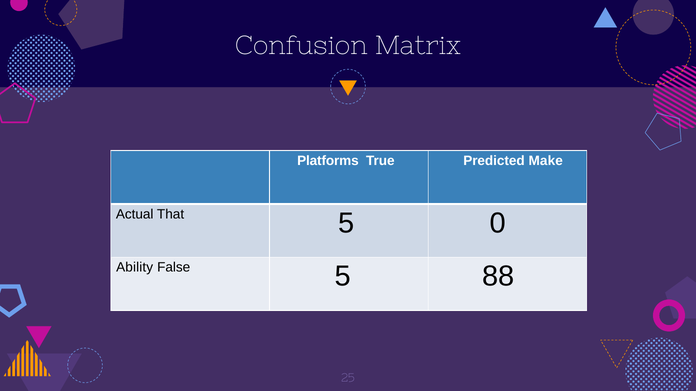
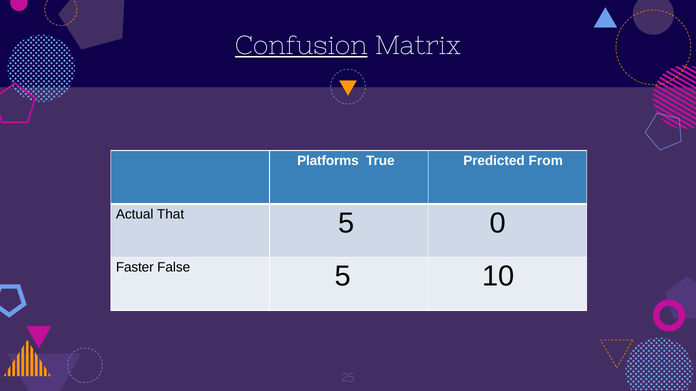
Confusion underline: none -> present
Make: Make -> From
Ability: Ability -> Faster
88: 88 -> 10
